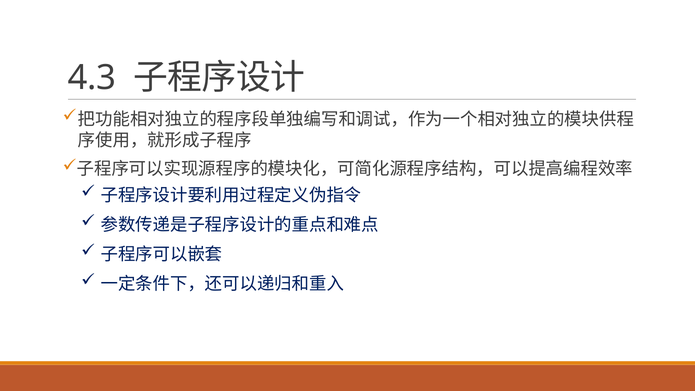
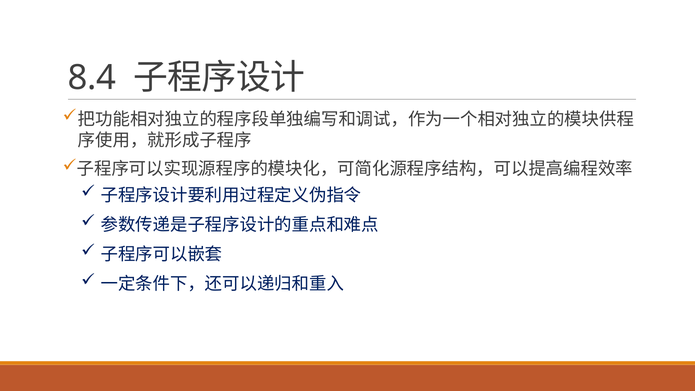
4.3: 4.3 -> 8.4
